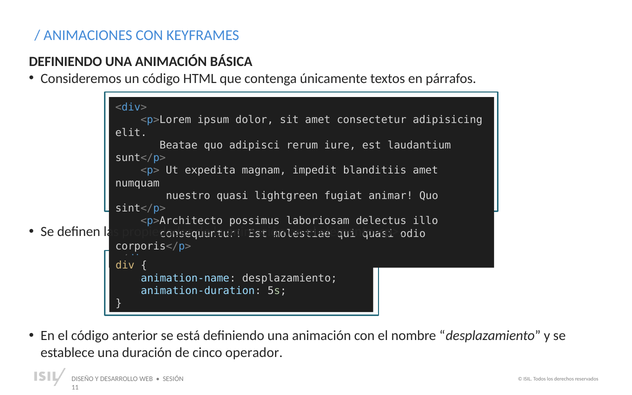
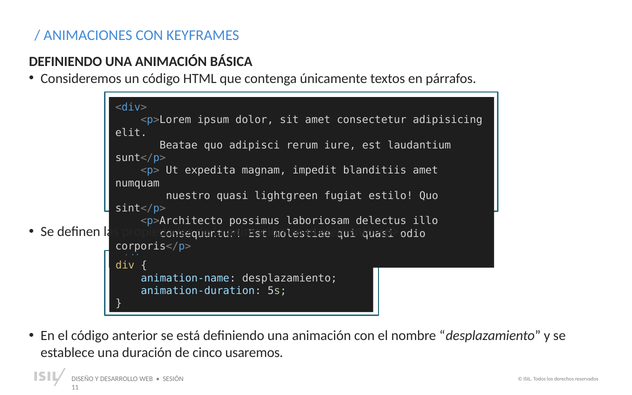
animar: animar -> estilo
operador: operador -> usaremos
